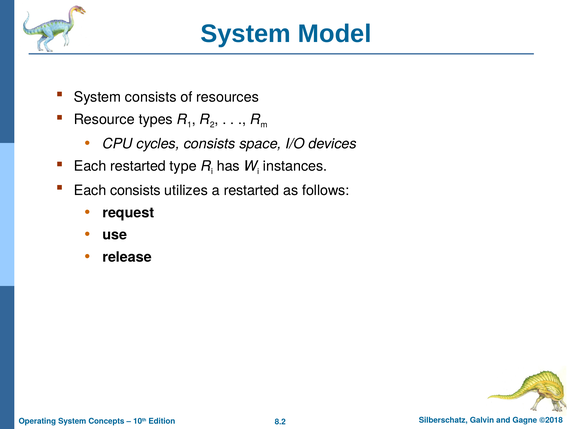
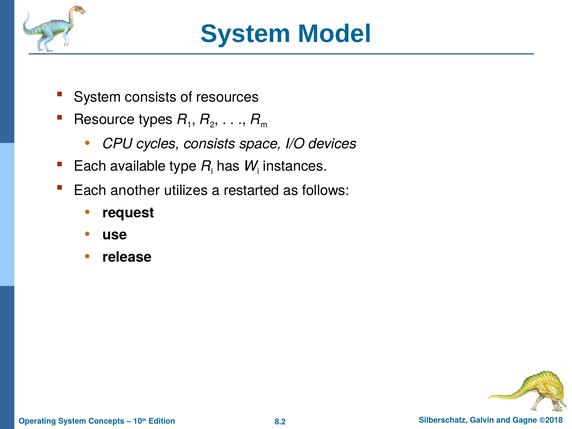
Each restarted: restarted -> available
Each consists: consists -> another
